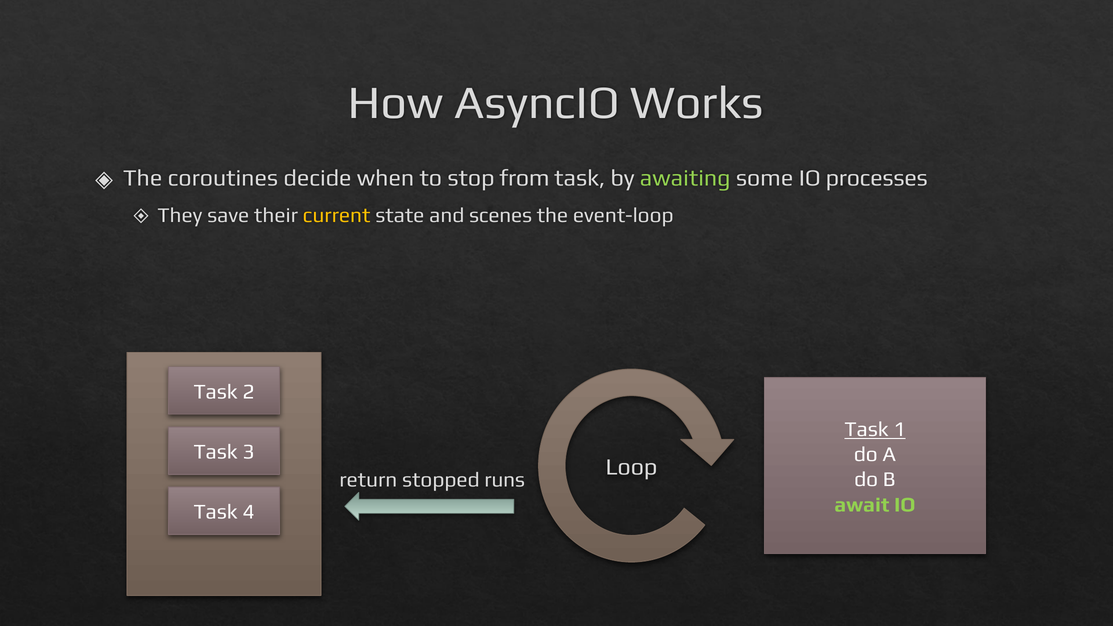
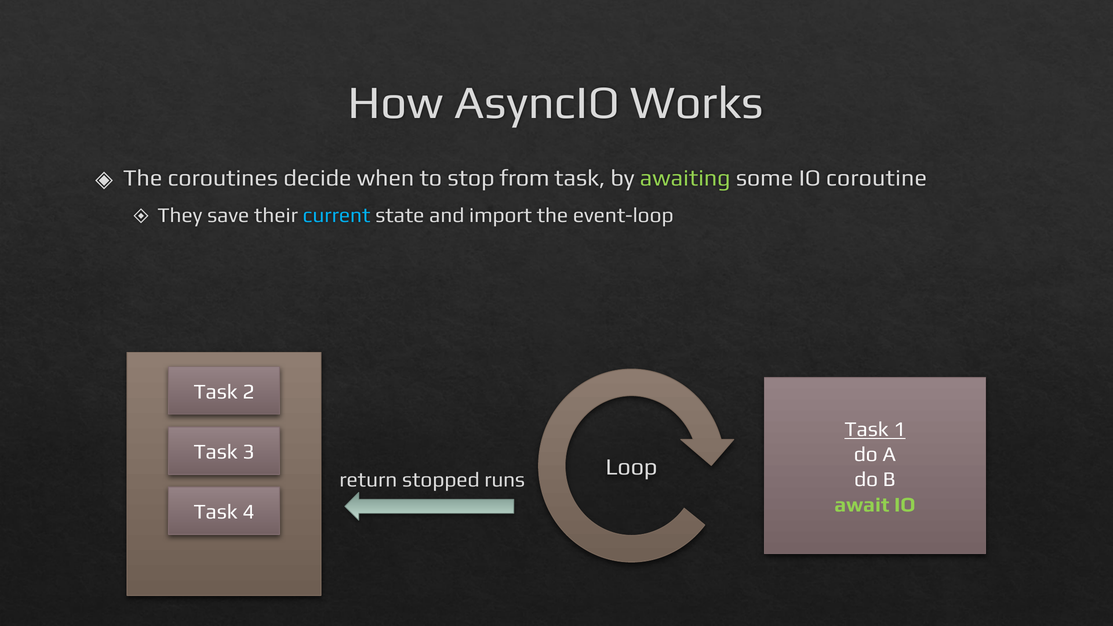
processes: processes -> coroutine
current colour: yellow -> light blue
scenes: scenes -> import
